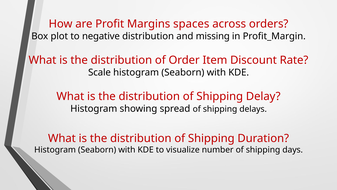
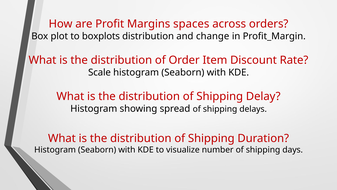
negative: negative -> boxplots
missing: missing -> change
